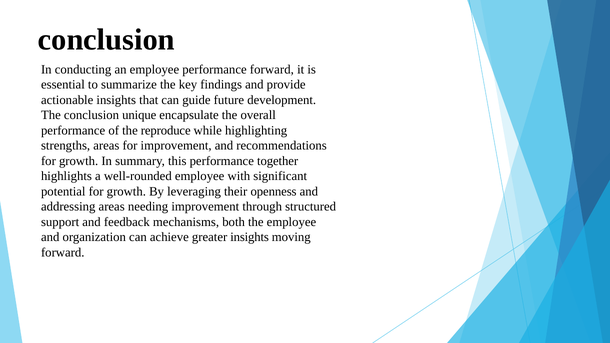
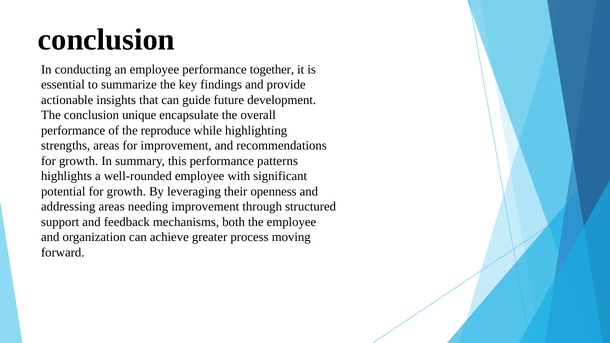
performance forward: forward -> together
together: together -> patterns
greater insights: insights -> process
